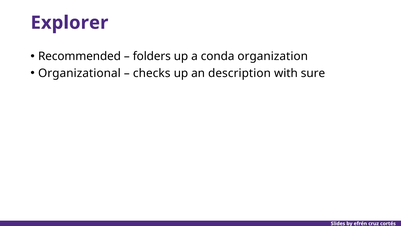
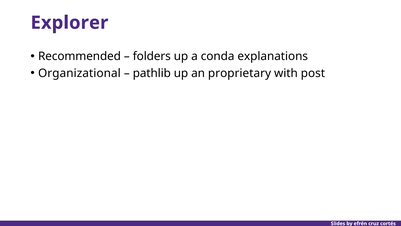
organization: organization -> explanations
checks: checks -> pathlib
description: description -> proprietary
sure: sure -> post
